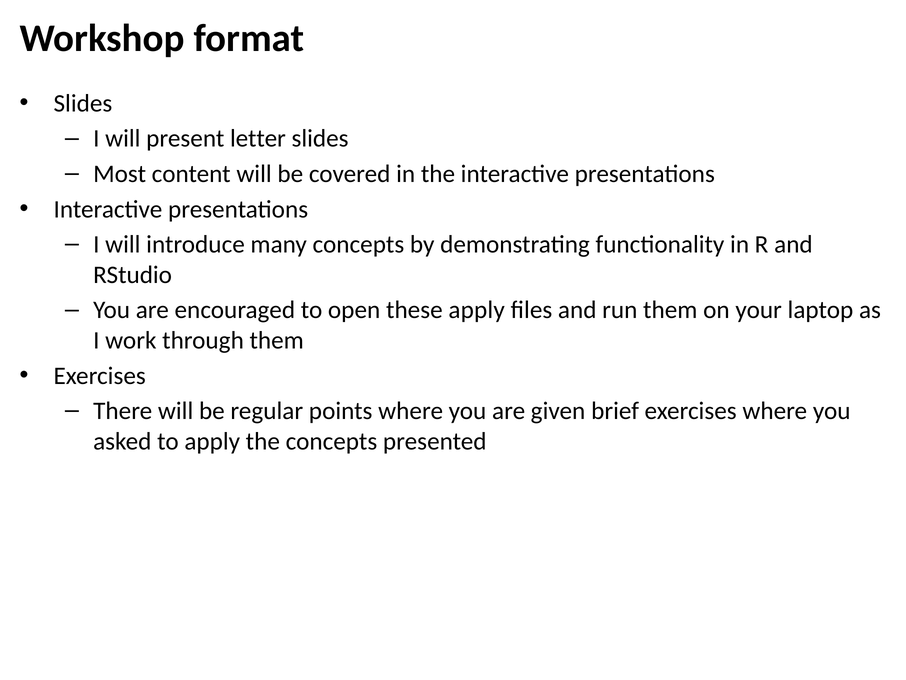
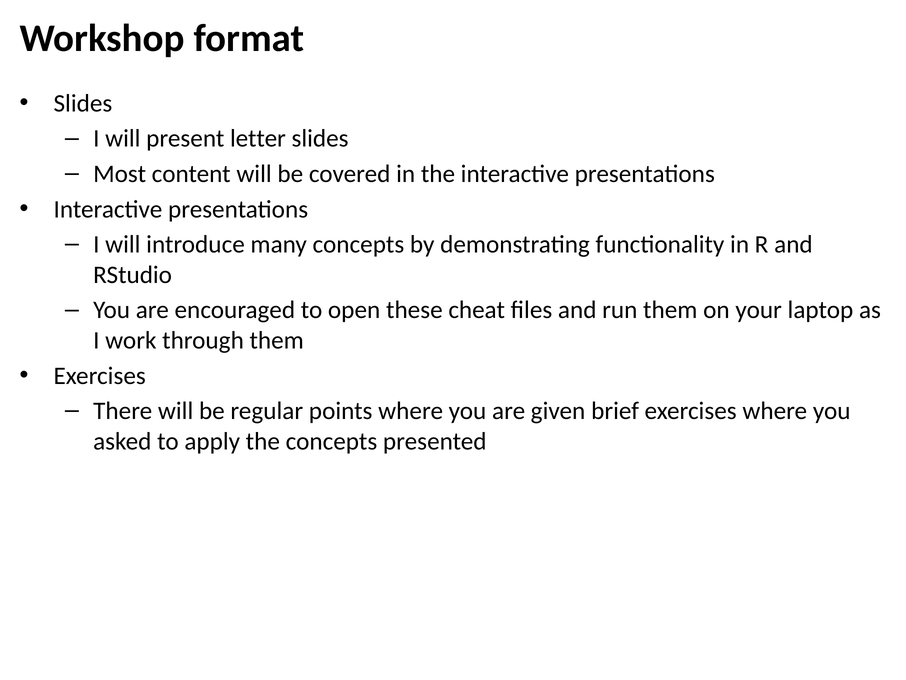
these apply: apply -> cheat
